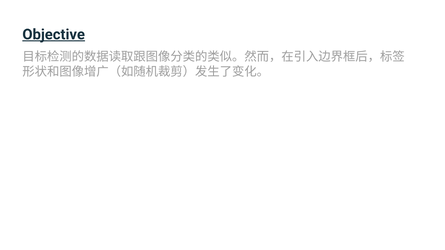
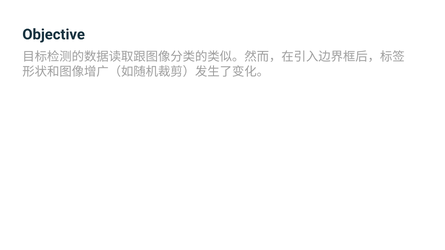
Objective underline: present -> none
